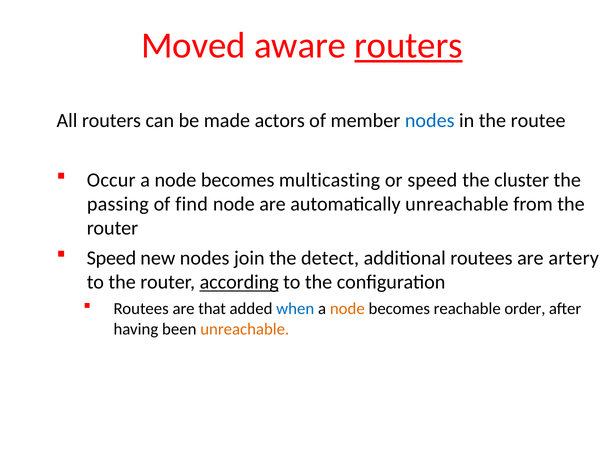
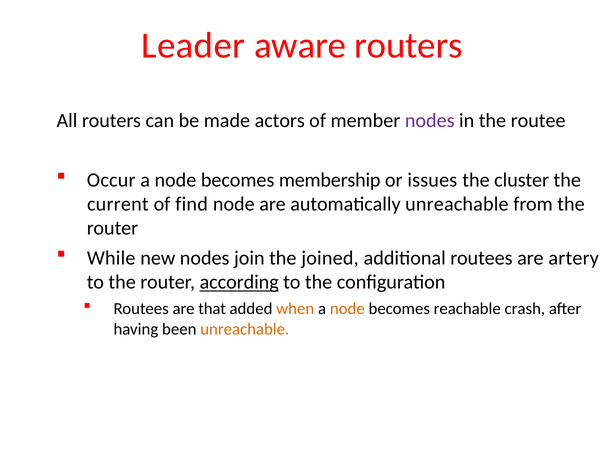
Moved: Moved -> Leader
routers at (408, 45) underline: present -> none
nodes at (430, 121) colour: blue -> purple
multicasting: multicasting -> membership
or speed: speed -> issues
passing: passing -> current
Speed at (111, 258): Speed -> While
detect: detect -> joined
when colour: blue -> orange
order: order -> crash
